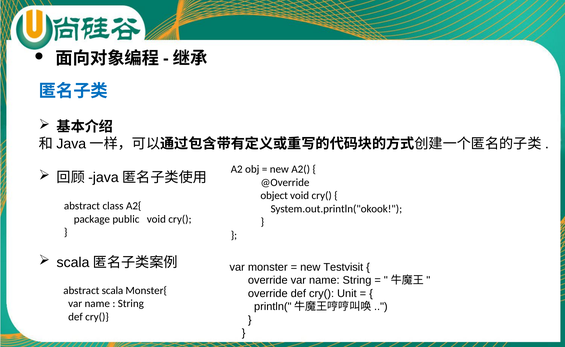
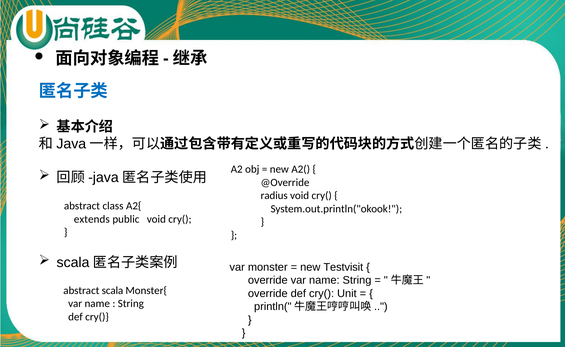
object: object -> radius
package: package -> extends
